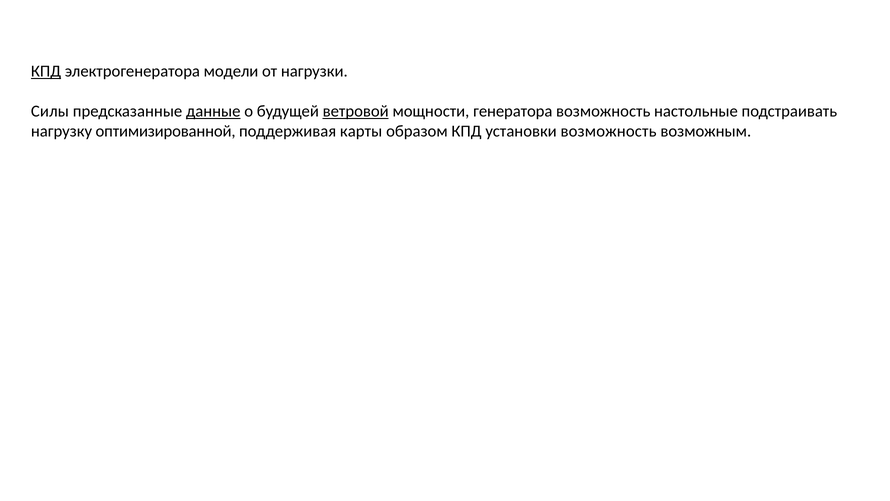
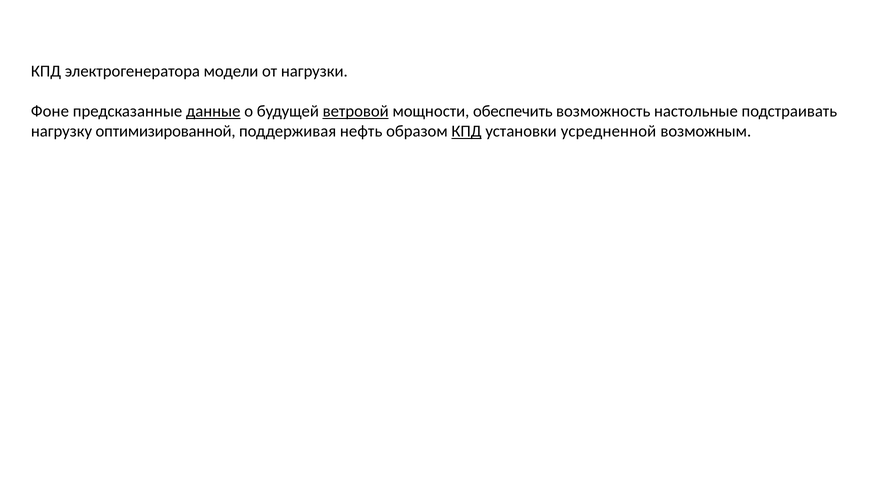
КПД at (46, 71) underline: present -> none
Силы: Силы -> Фоне
генератора: генератора -> обеспечить
карты: карты -> нефть
КПД at (466, 131) underline: none -> present
установки возможность: возможность -> усредненной
